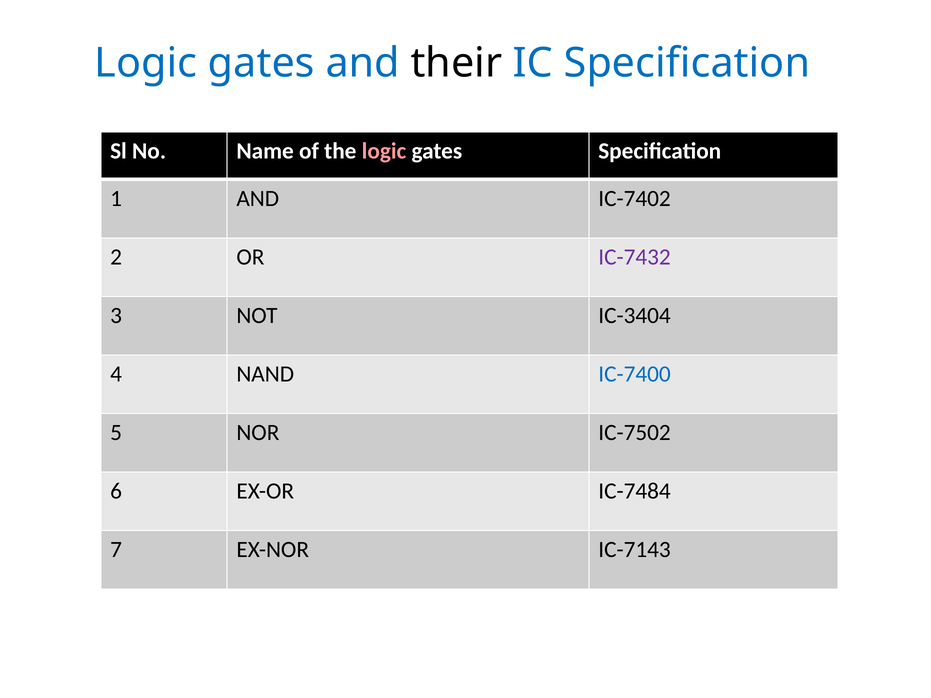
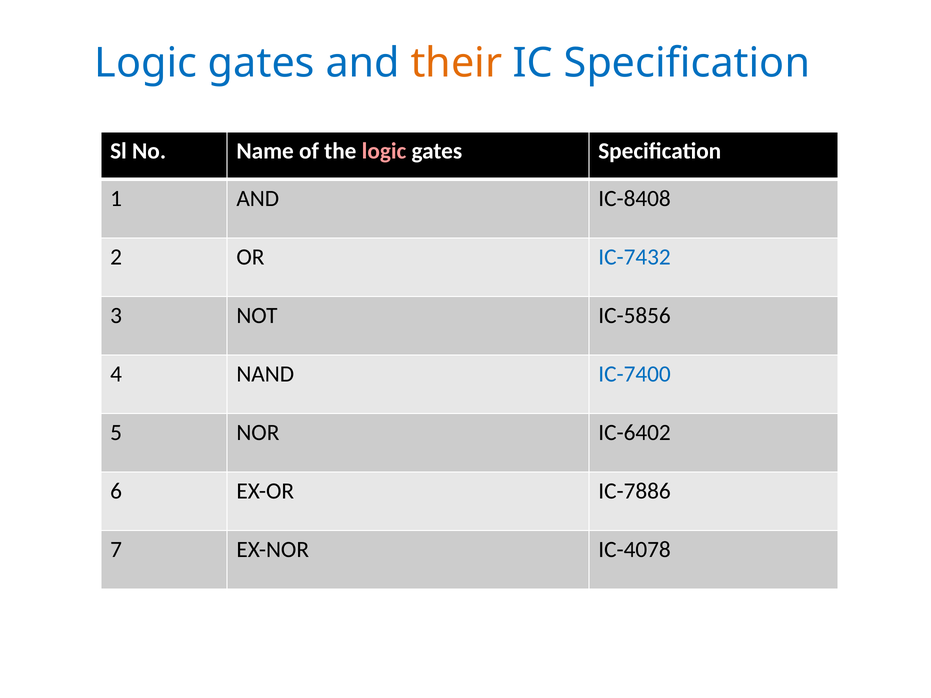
their colour: black -> orange
IC-7402: IC-7402 -> IC-8408
IC-7432 colour: purple -> blue
IC-3404: IC-3404 -> IC-5856
IC-7502: IC-7502 -> IC-6402
IC-7484: IC-7484 -> IC-7886
IC-7143: IC-7143 -> IC-4078
